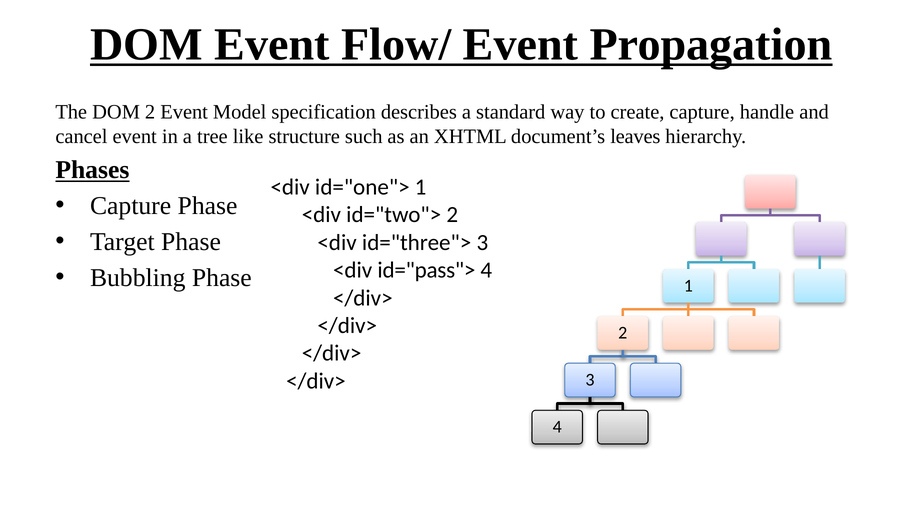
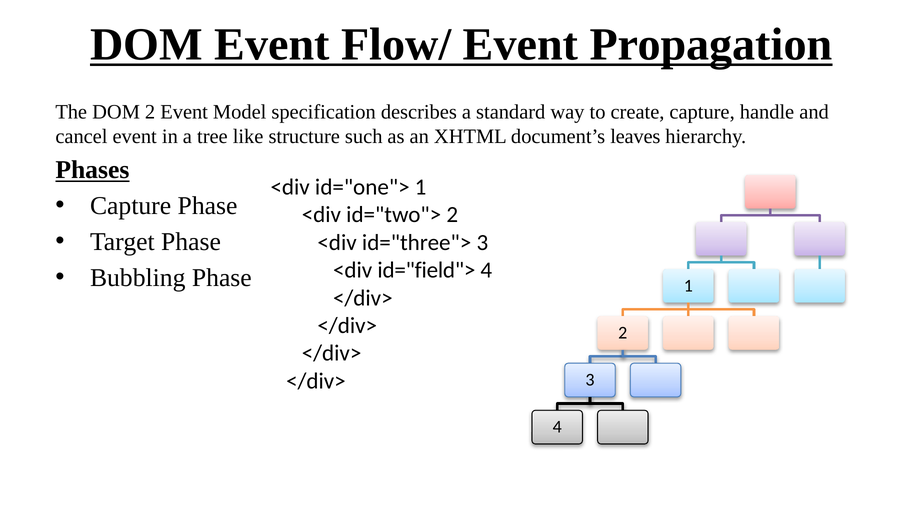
id="pass">: id="pass"> -> id="field">
